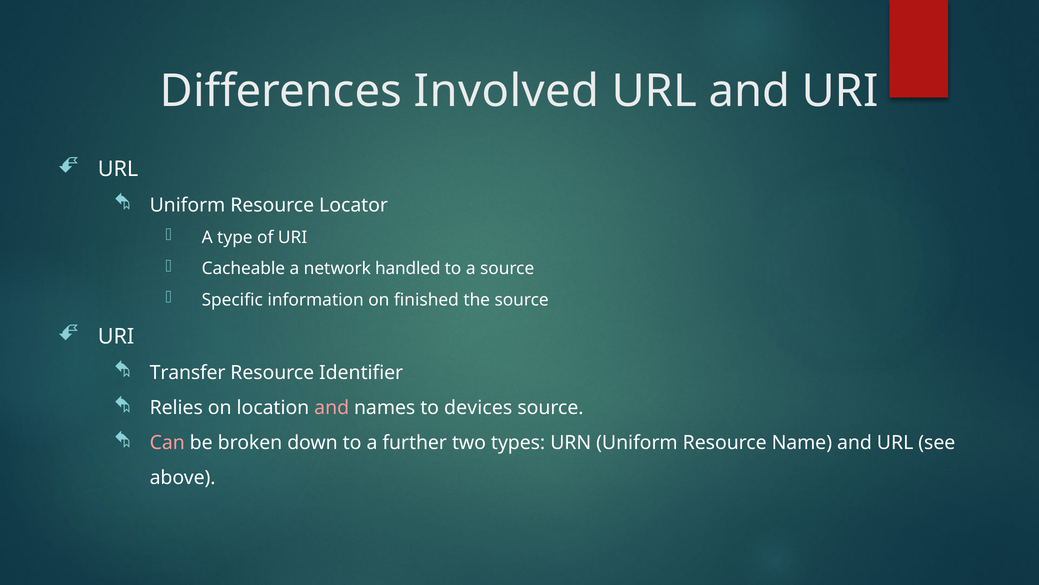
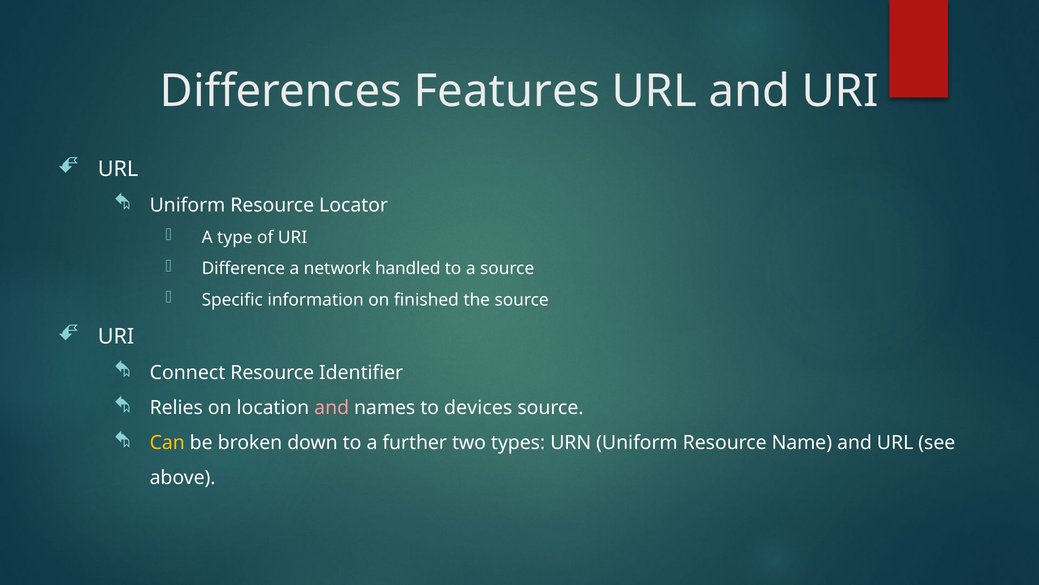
Involved: Involved -> Features
Cacheable: Cacheable -> Difference
Transfer: Transfer -> Connect
Can colour: pink -> yellow
